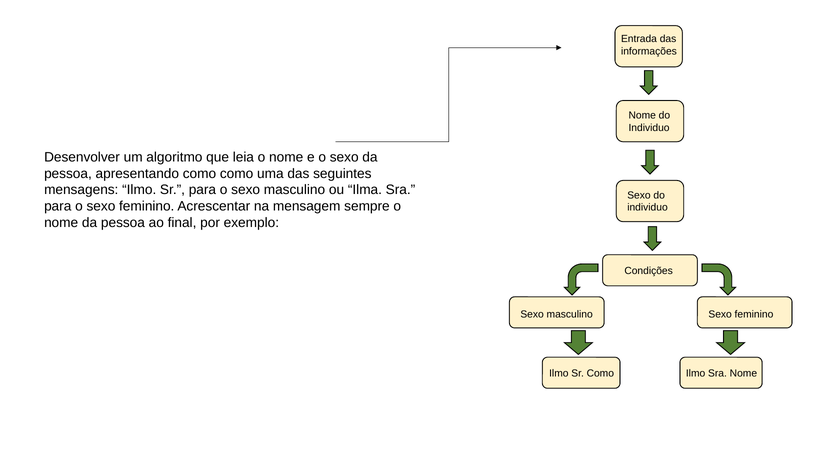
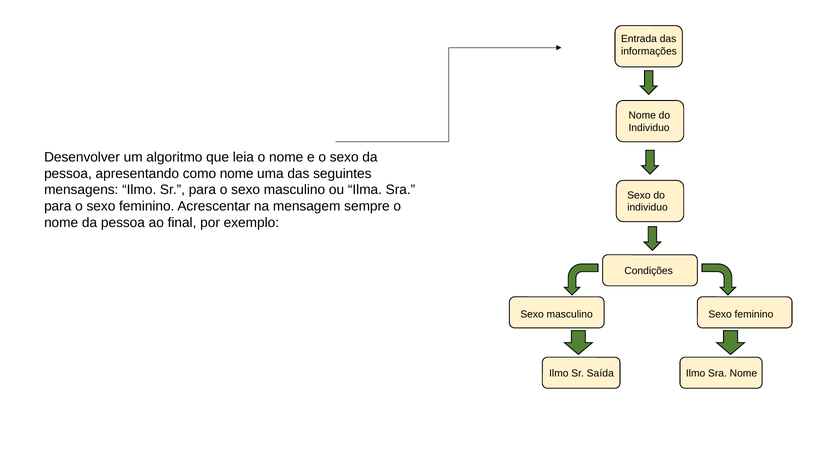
como como: como -> nome
Sr Como: Como -> Saída
